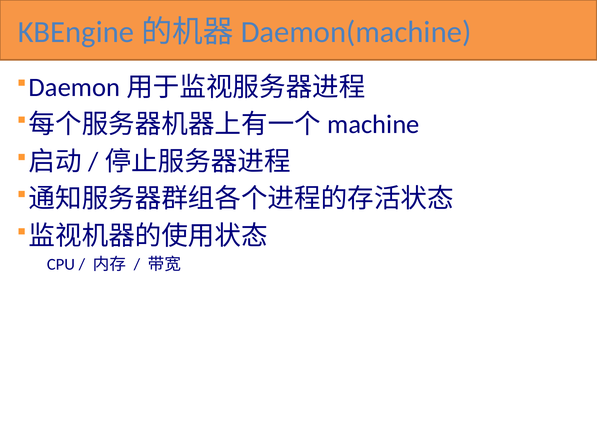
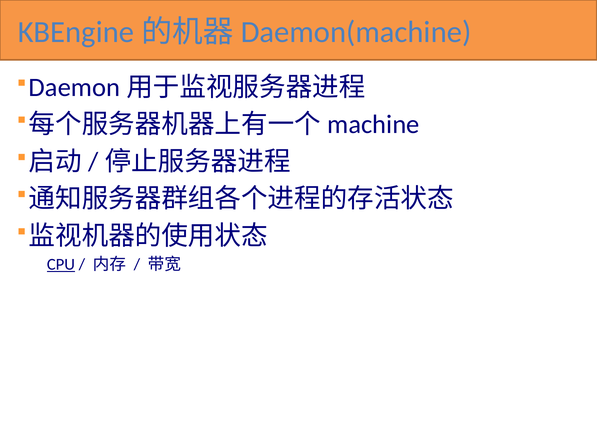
CPU underline: none -> present
